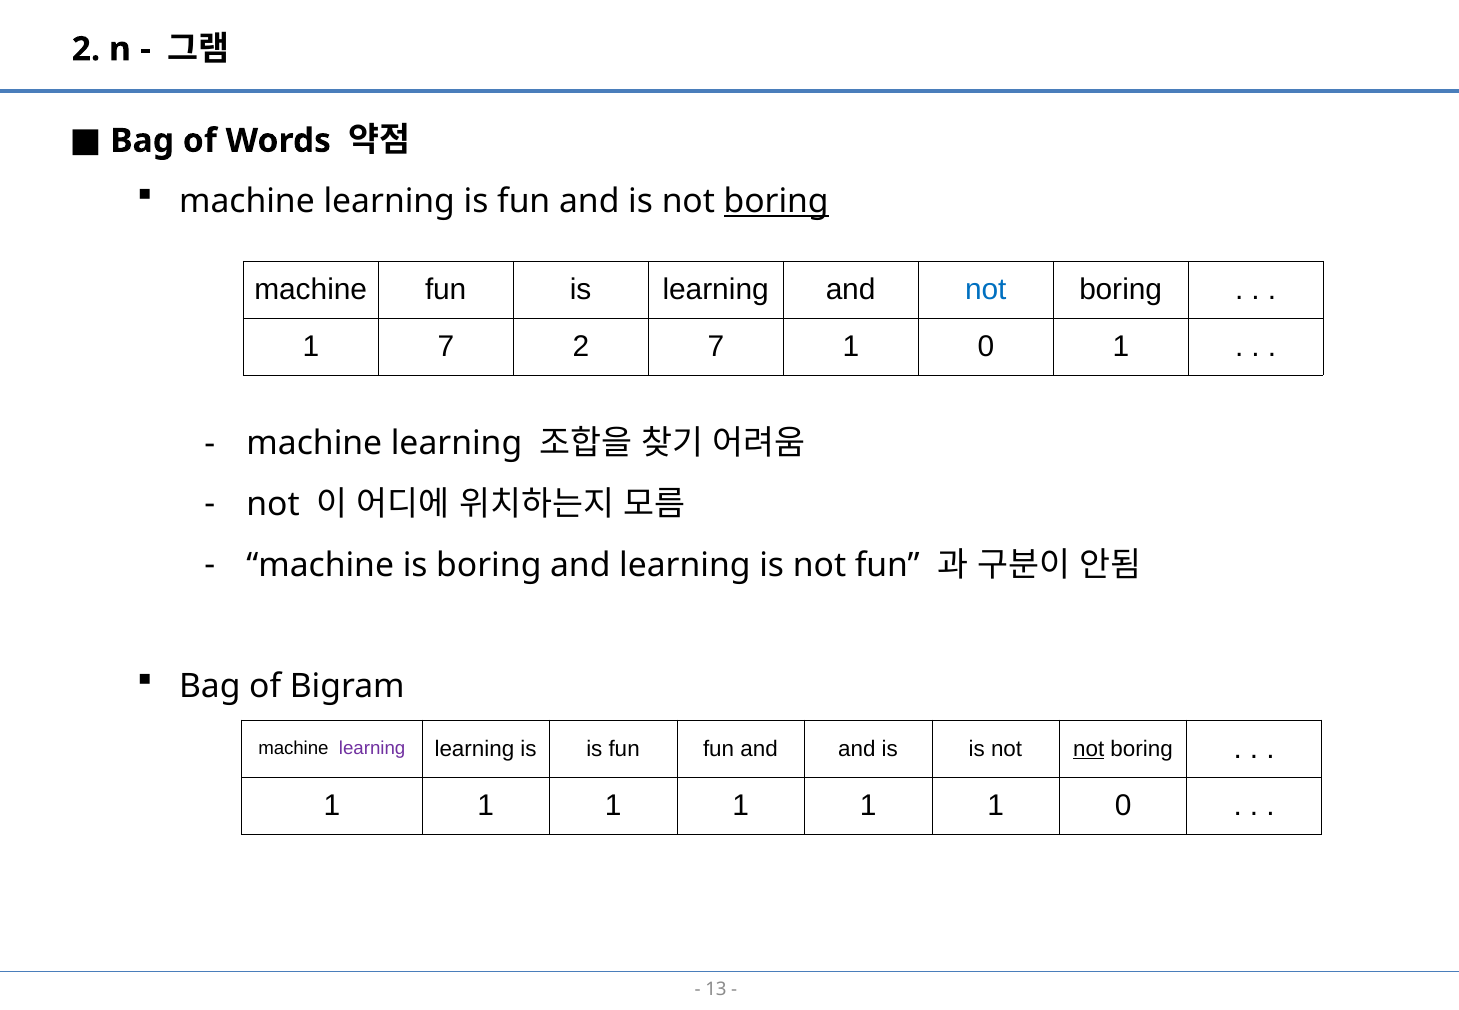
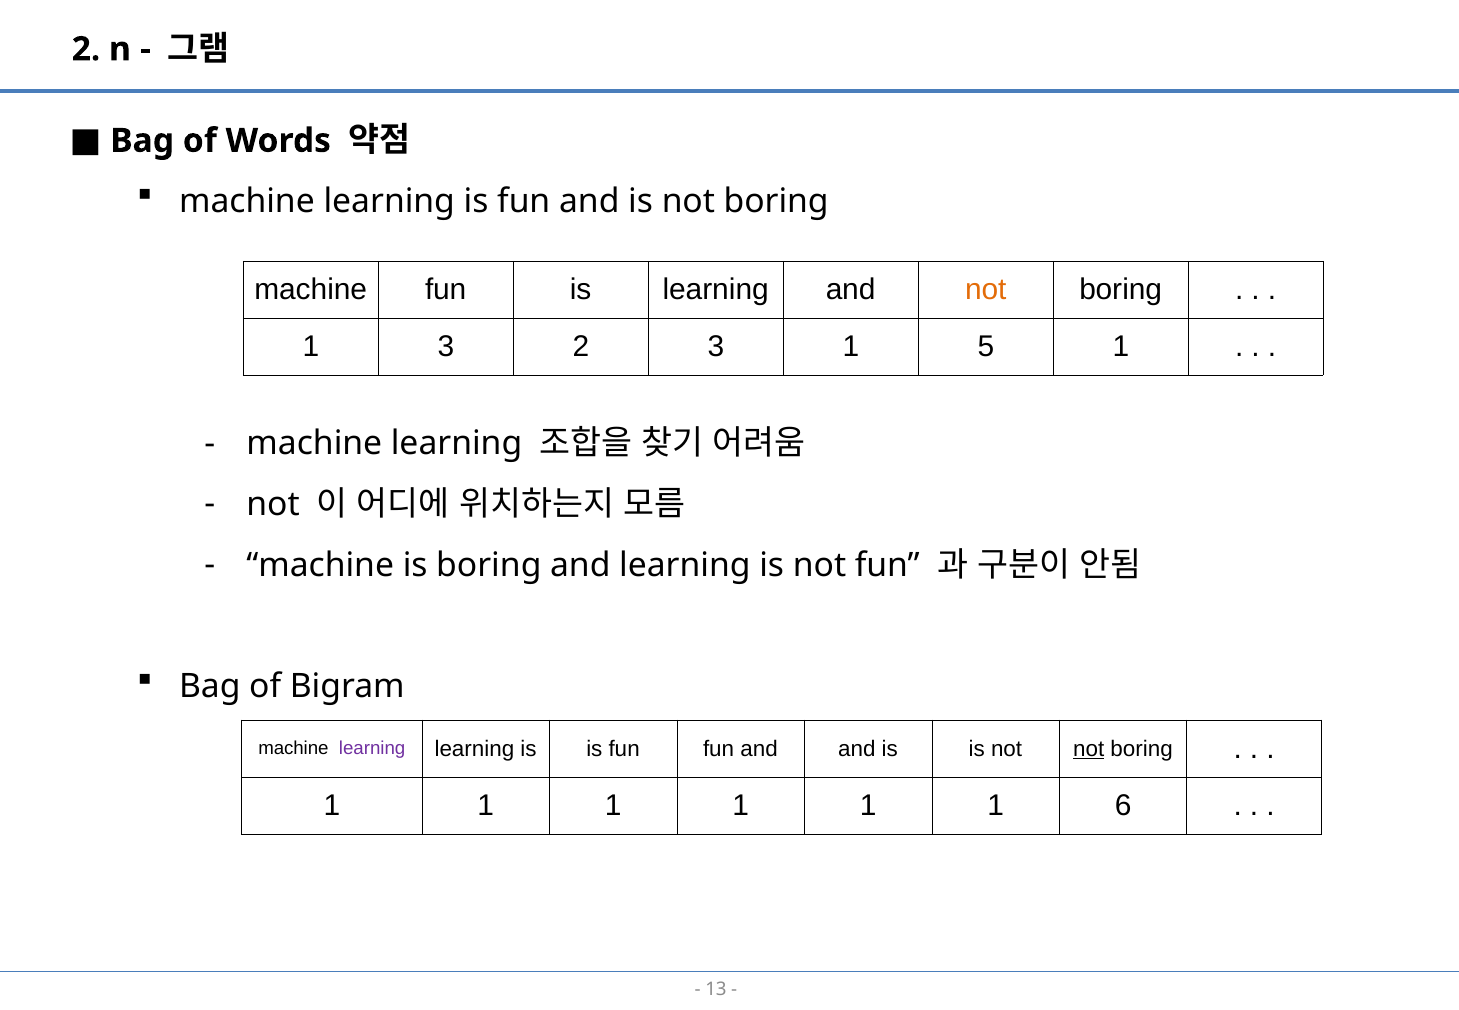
boring at (776, 201) underline: present -> none
not at (986, 290) colour: blue -> orange
1 7: 7 -> 3
2 7: 7 -> 3
0 at (986, 347): 0 -> 5
1 1 0: 0 -> 6
